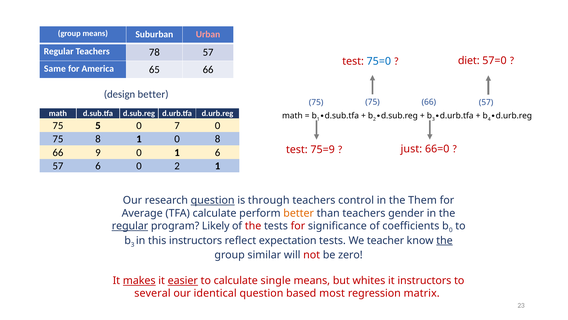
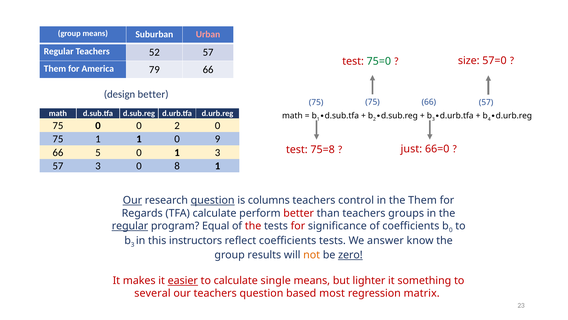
78: 78 -> 52
diet: diet -> size
75=0 colour: blue -> green
Same at (55, 69): Same -> Them
65: 65 -> 79
75 5: 5 -> 0
0 7: 7 -> 2
75 8: 8 -> 1
0 8: 8 -> 9
75=9: 75=9 -> 75=8
9: 9 -> 5
1 6: 6 -> 3
57 6: 6 -> 3
0 2: 2 -> 8
Our at (132, 200) underline: none -> present
through: through -> columns
Average: Average -> Regards
better at (299, 213) colour: orange -> red
gender: gender -> groups
Likely: Likely -> Equal
reflect expectation: expectation -> coefficients
teacher: teacher -> answer
the at (445, 240) underline: present -> none
similar: similar -> results
not colour: red -> orange
zero underline: none -> present
makes underline: present -> none
whites: whites -> lighter
it instructors: instructors -> something
our identical: identical -> teachers
